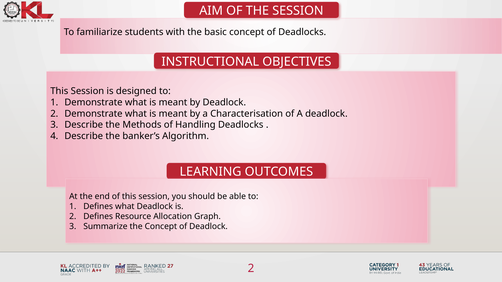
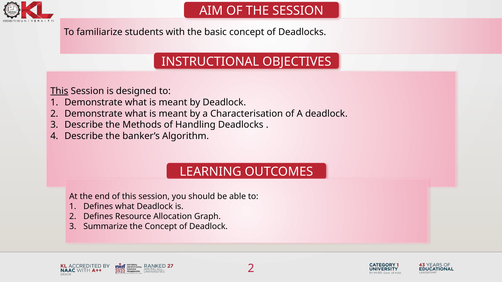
This at (59, 91) underline: none -> present
